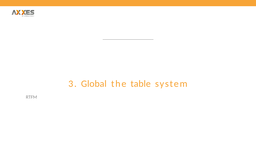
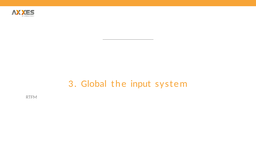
table: table -> input
